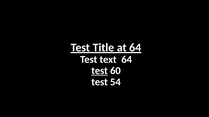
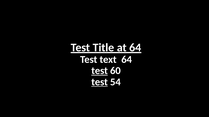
test at (100, 82) underline: none -> present
